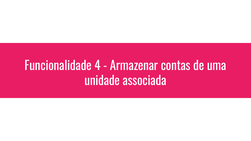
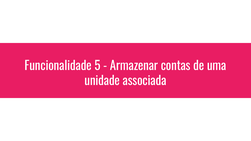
4: 4 -> 5
